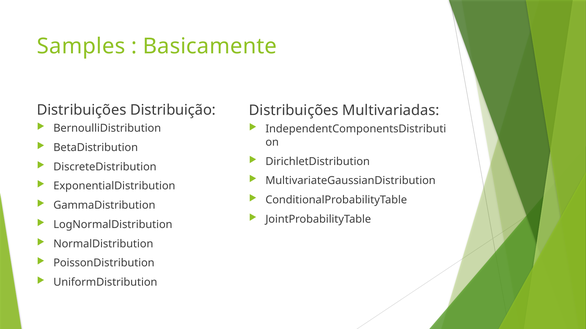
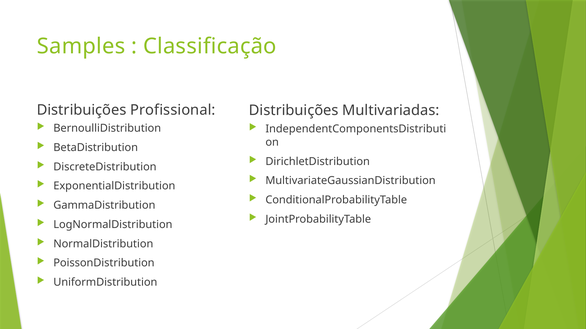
Basicamente: Basicamente -> Classificação
Distribuição: Distribuição -> Profissional
